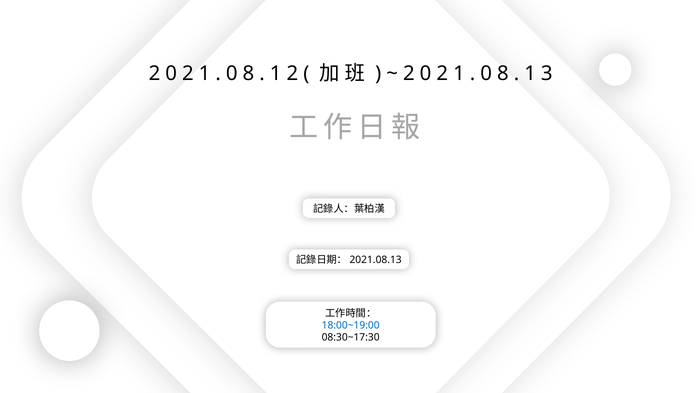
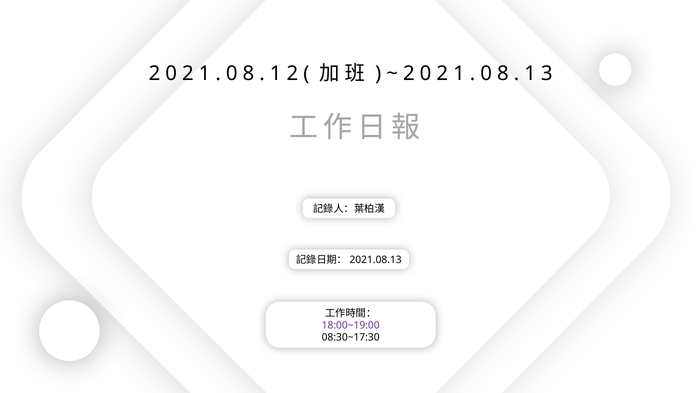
18:00~19:00 colour: blue -> purple
